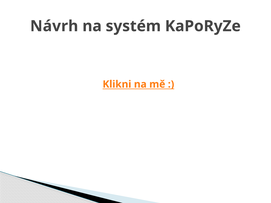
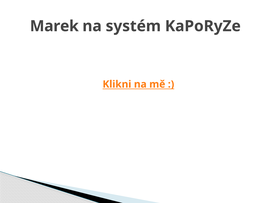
Návrh: Návrh -> Marek
